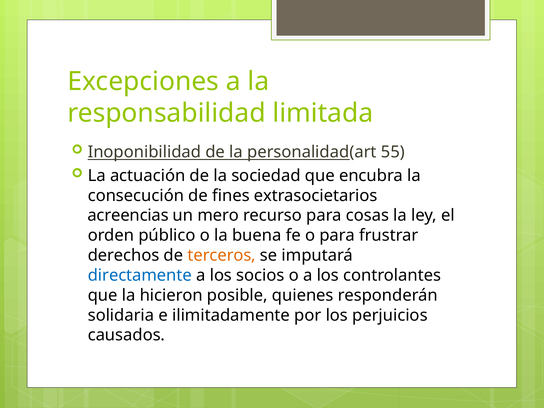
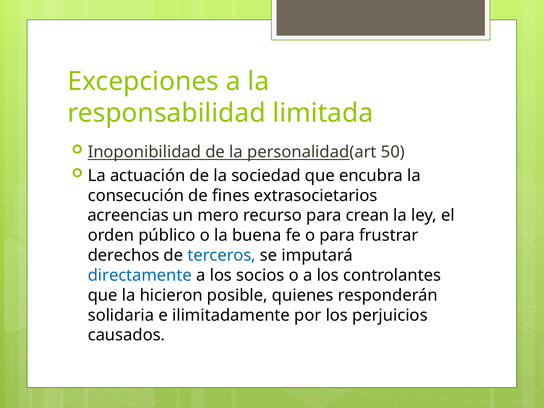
55: 55 -> 50
cosas: cosas -> crean
terceros colour: orange -> blue
